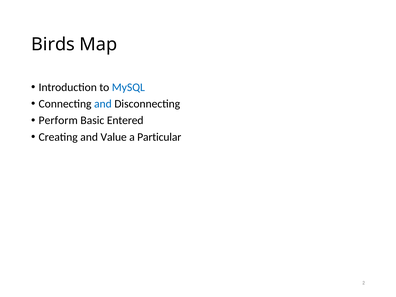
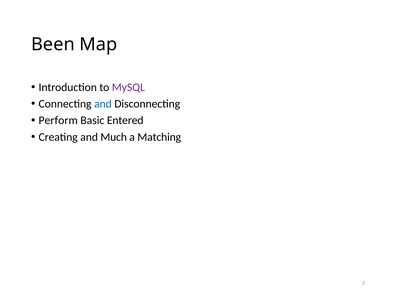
Birds: Birds -> Been
MySQL colour: blue -> purple
Value: Value -> Much
Particular: Particular -> Matching
